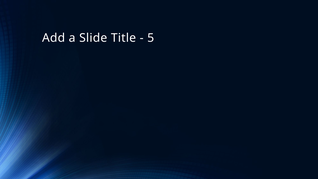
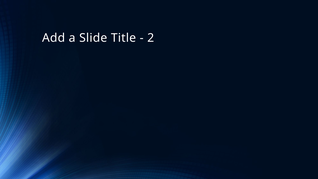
5: 5 -> 2
